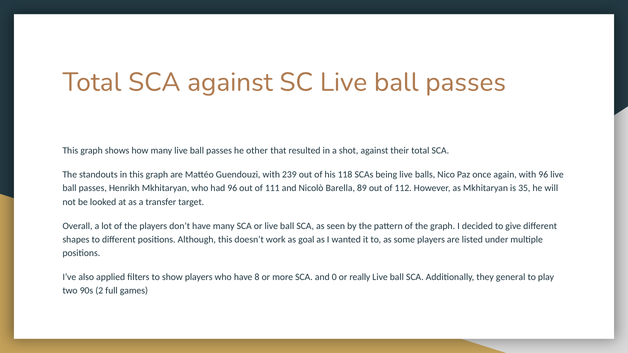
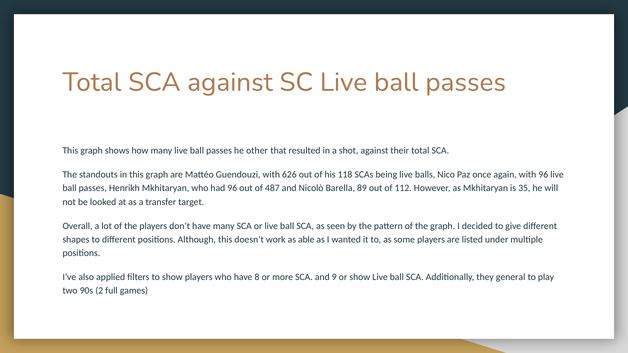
239: 239 -> 626
111: 111 -> 487
goal: goal -> able
0: 0 -> 9
or really: really -> show
